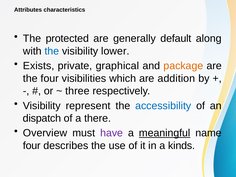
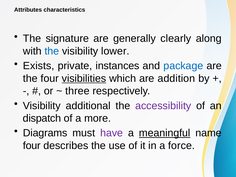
protected: protected -> signature
default: default -> clearly
graphical: graphical -> instances
package colour: orange -> blue
visibilities underline: none -> present
represent: represent -> additional
accessibility colour: blue -> purple
there: there -> more
Overview: Overview -> Diagrams
kinds: kinds -> force
